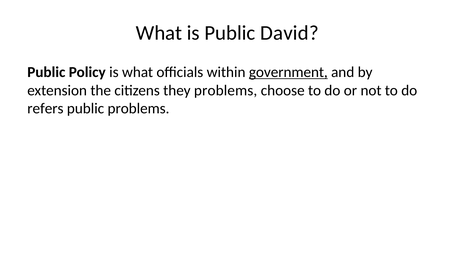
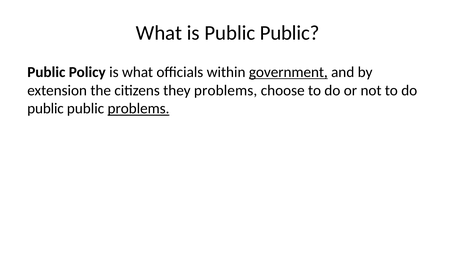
is Public David: David -> Public
refers at (45, 109): refers -> public
problems at (139, 109) underline: none -> present
